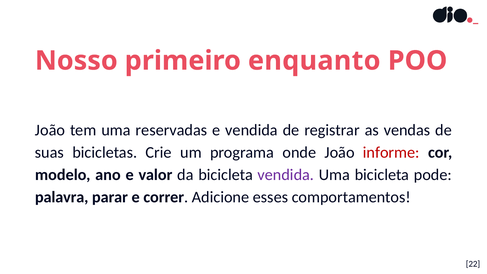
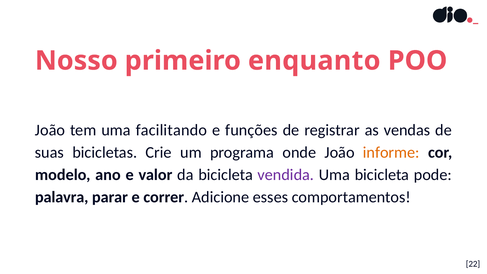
reservadas: reservadas -> facilitando
e vendida: vendida -> funções
informe colour: red -> orange
